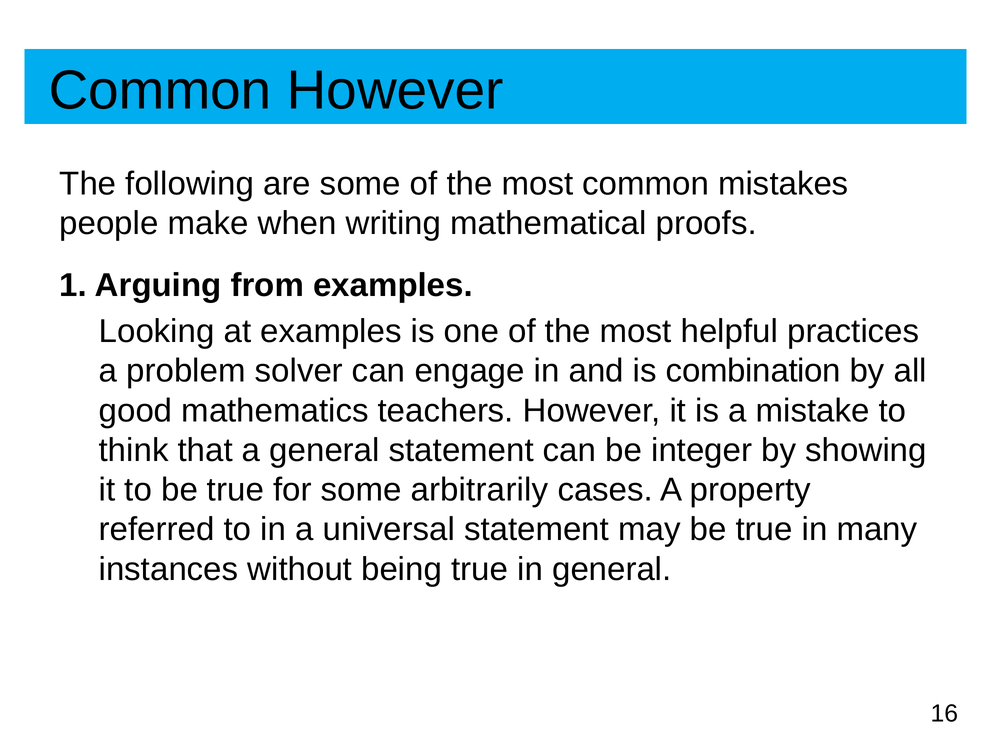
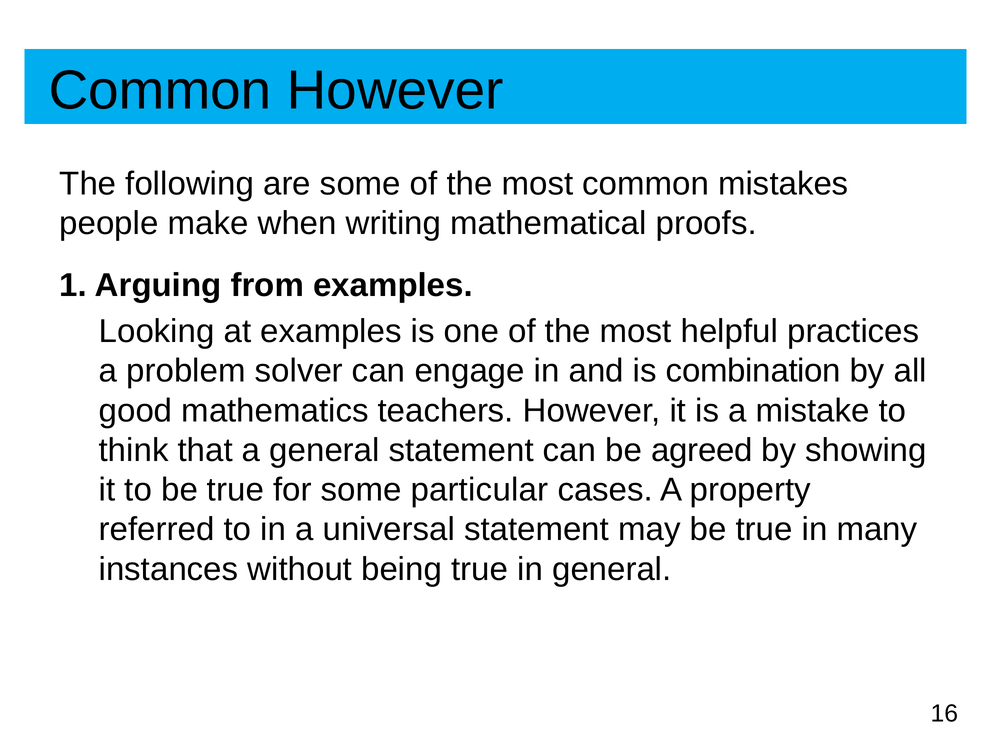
integer: integer -> agreed
arbitrarily: arbitrarily -> particular
